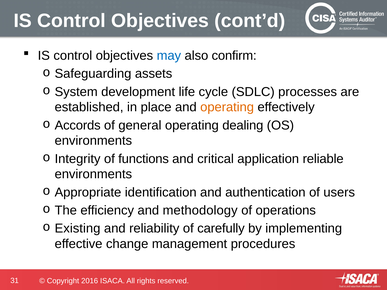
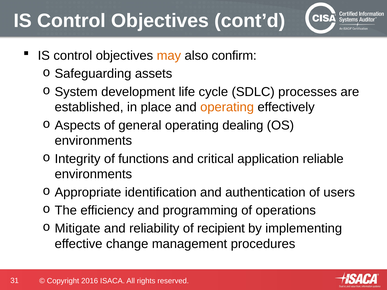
may colour: blue -> orange
Accords: Accords -> Aspects
methodology: methodology -> programming
Existing: Existing -> Mitigate
carefully: carefully -> recipient
